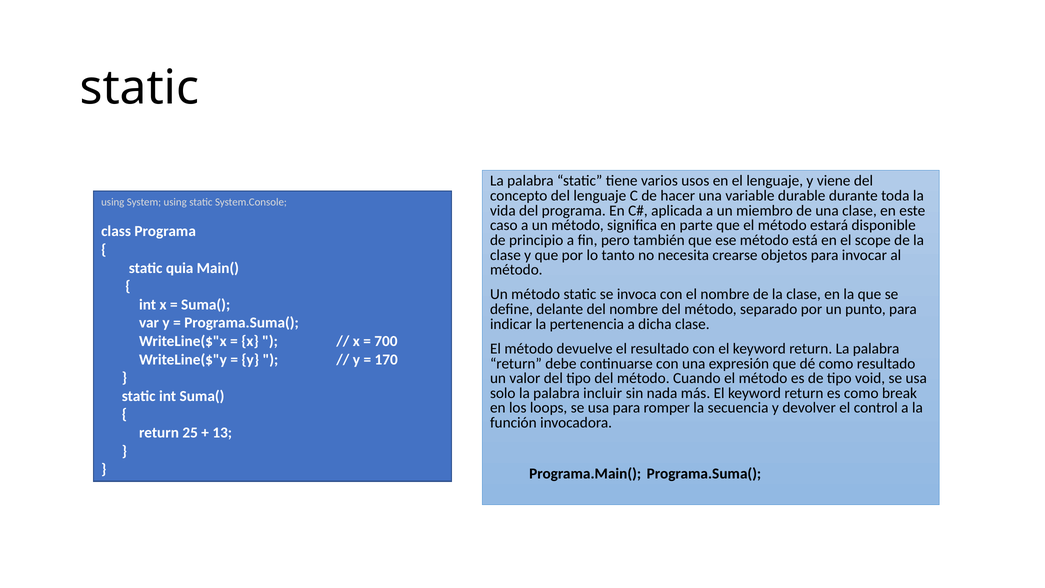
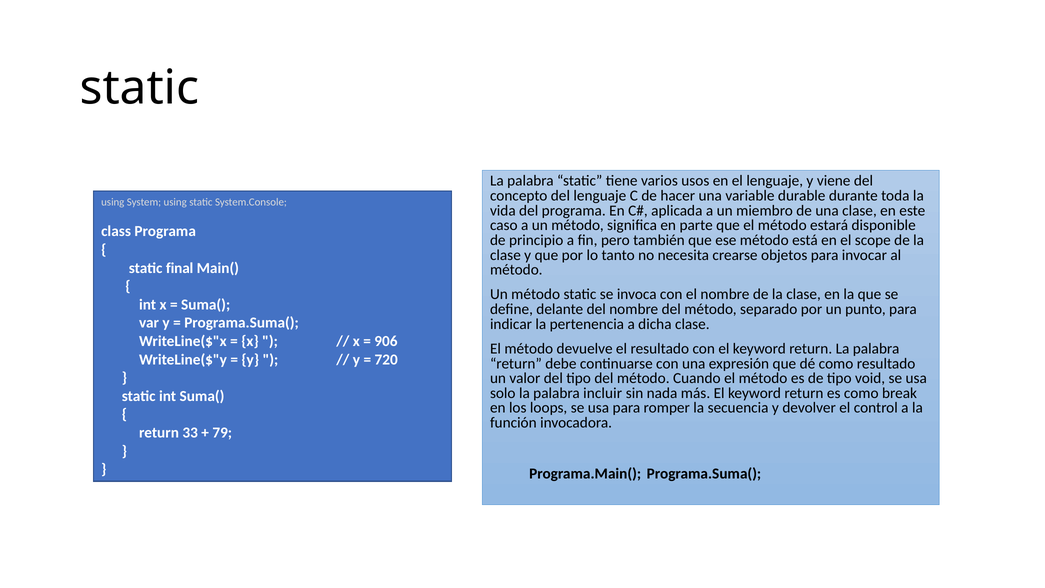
quia: quia -> final
700: 700 -> 906
170: 170 -> 720
25: 25 -> 33
13: 13 -> 79
